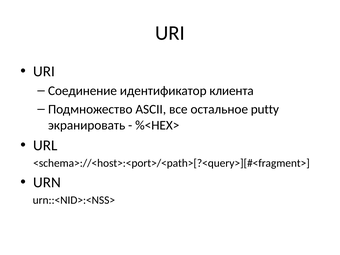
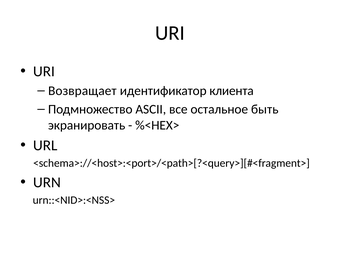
Соединение: Соединение -> Возвращает
putty: putty -> быть
